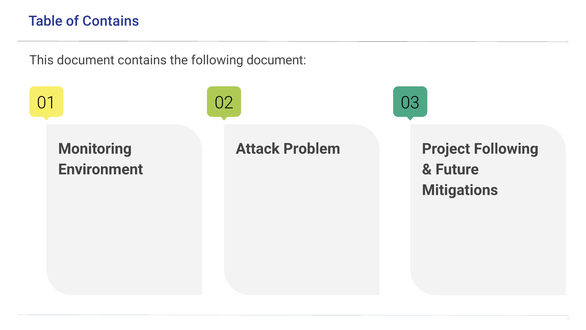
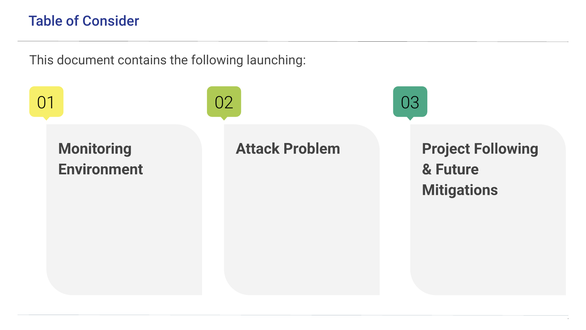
of Contains: Contains -> Consider
following document: document -> launching
